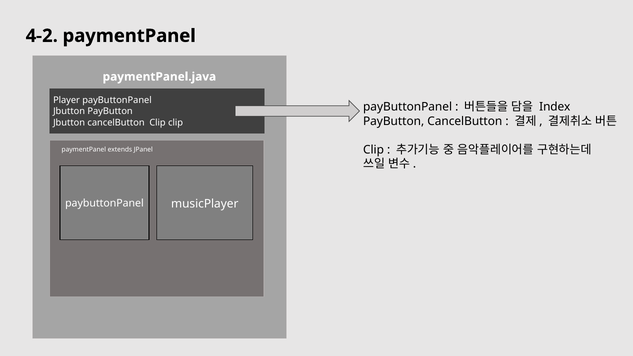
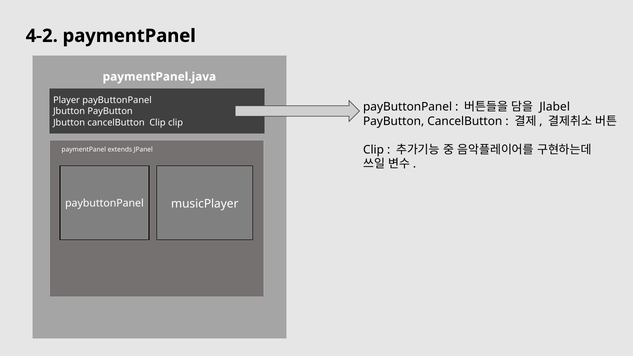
Index: Index -> Jlabel
